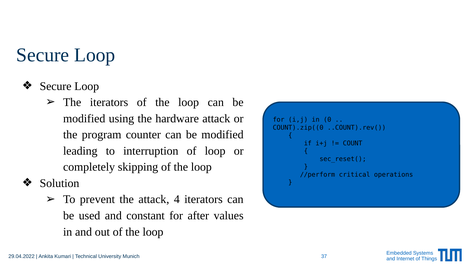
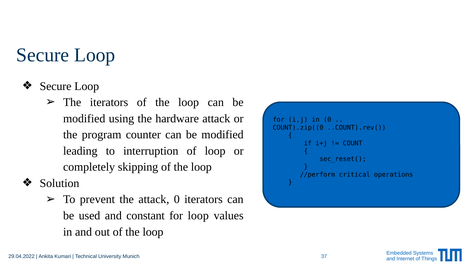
attack 4: 4 -> 0
for after: after -> loop
